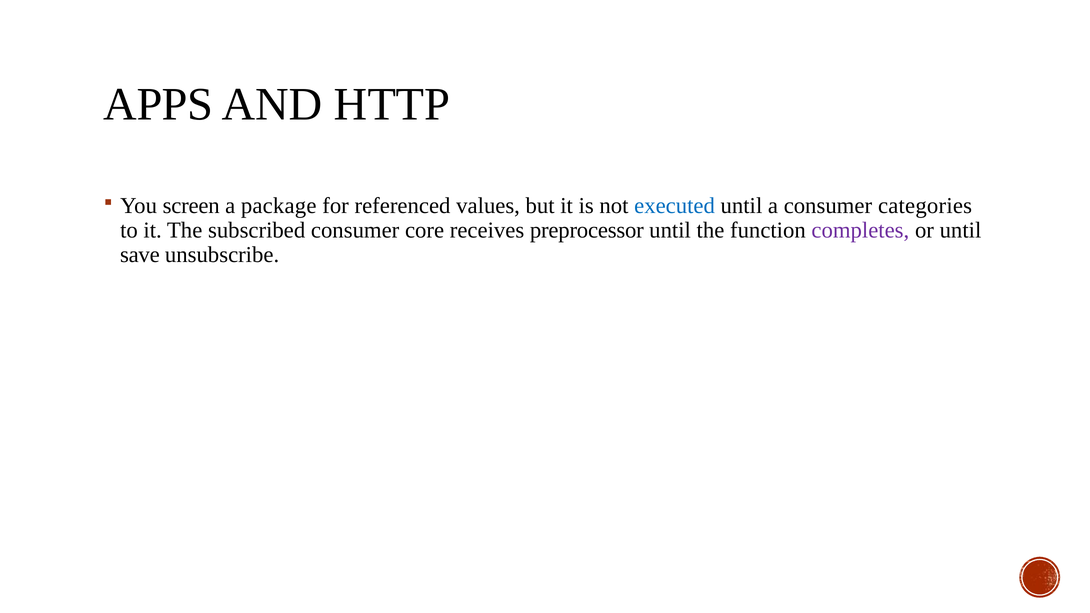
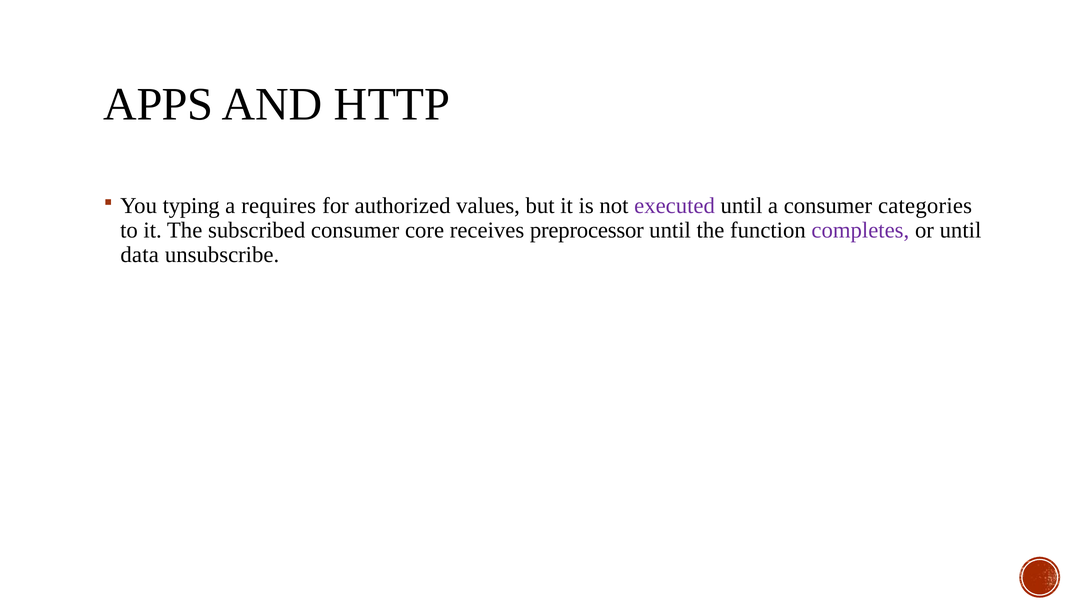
screen: screen -> typing
package: package -> requires
referenced: referenced -> authorized
executed colour: blue -> purple
save: save -> data
